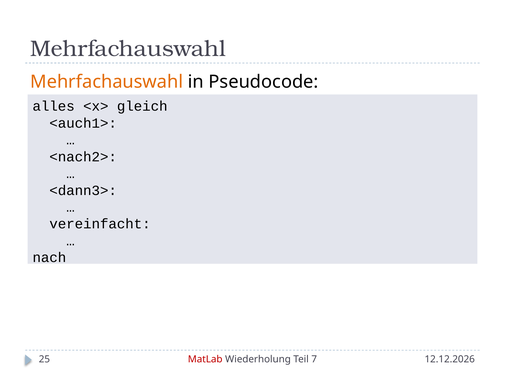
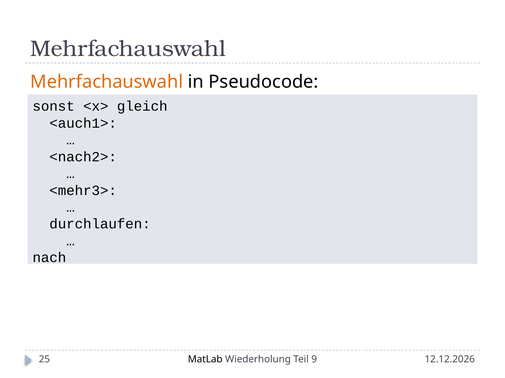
alles: alles -> sonst
<dann3>: <dann3> -> <mehr3>
vereinfacht: vereinfacht -> durchlaufen
MatLab colour: red -> black
7: 7 -> 9
